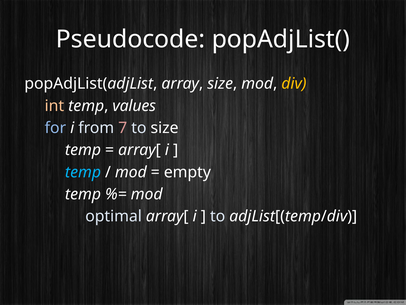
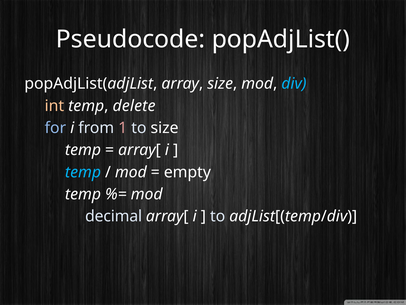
div colour: yellow -> light blue
values: values -> delete
7: 7 -> 1
optimal: optimal -> decimal
